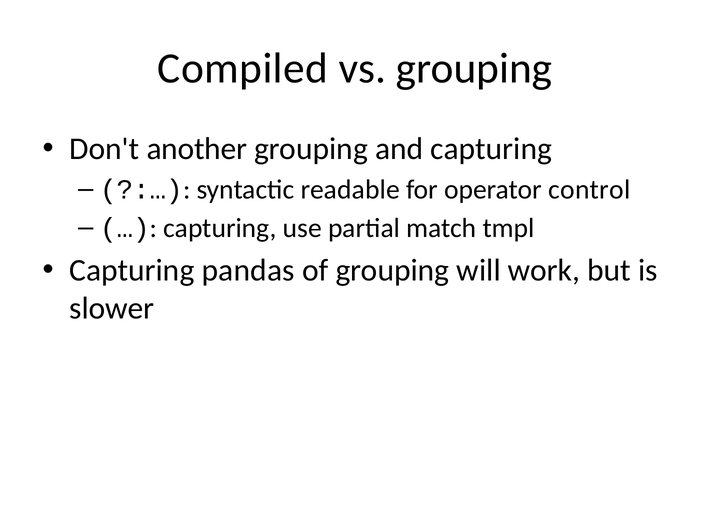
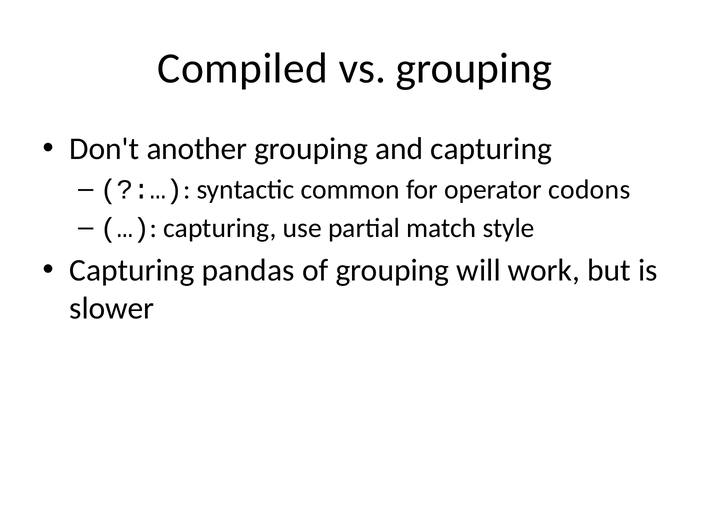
readable: readable -> common
control: control -> codons
tmpl: tmpl -> style
